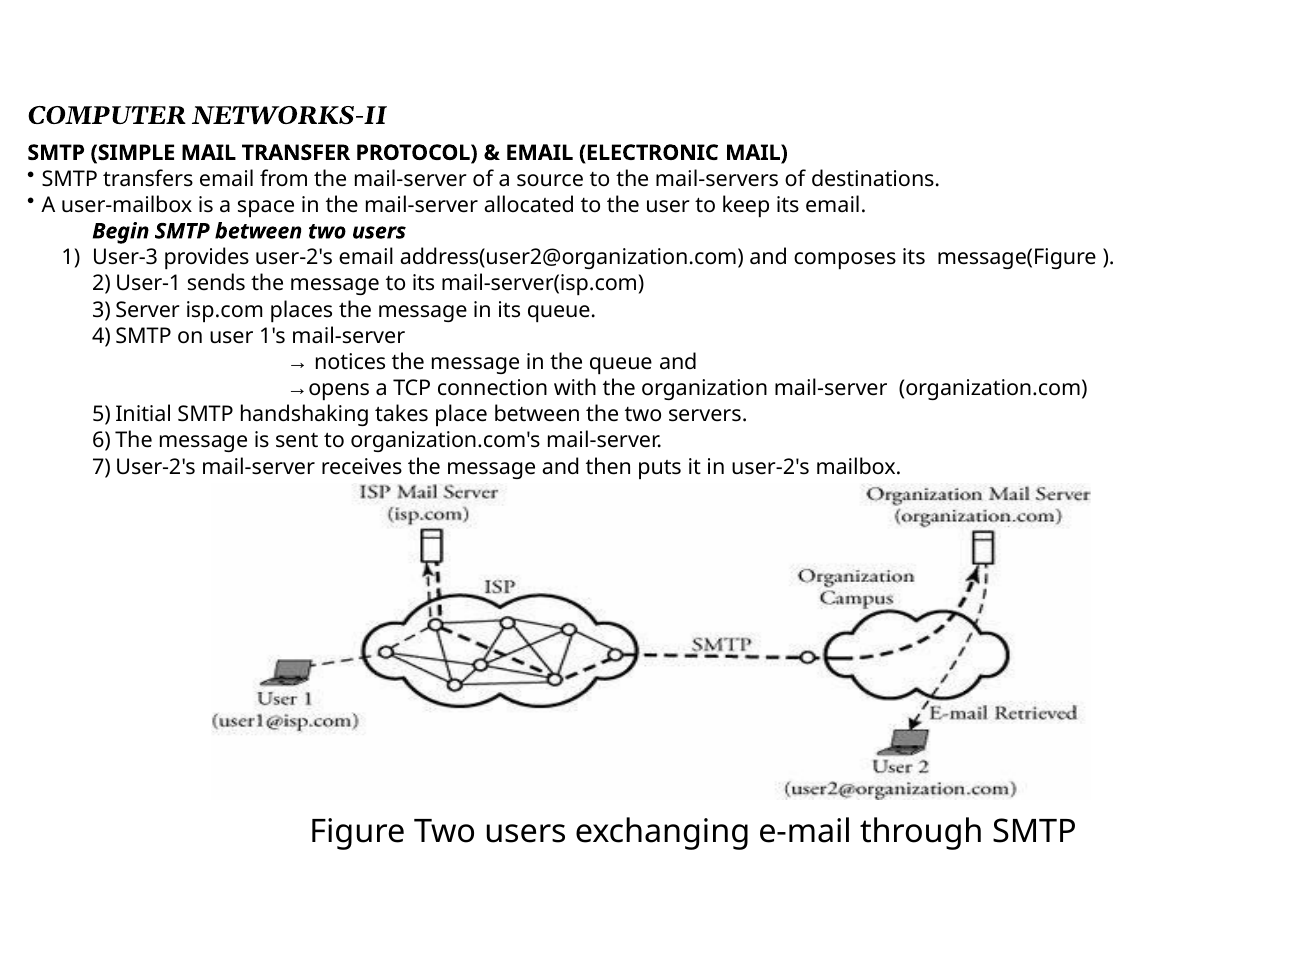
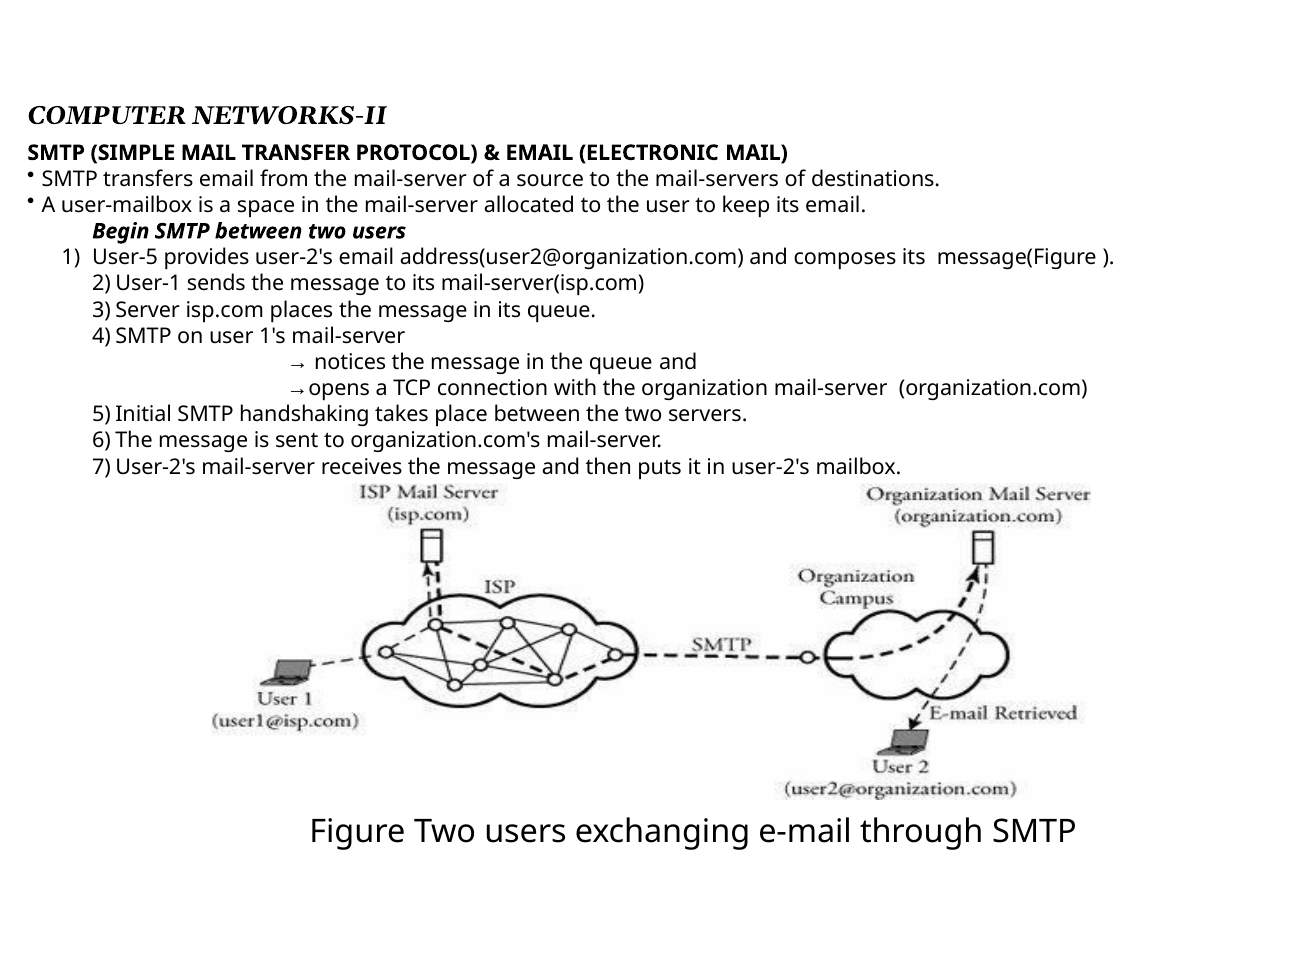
User-3: User-3 -> User-5
